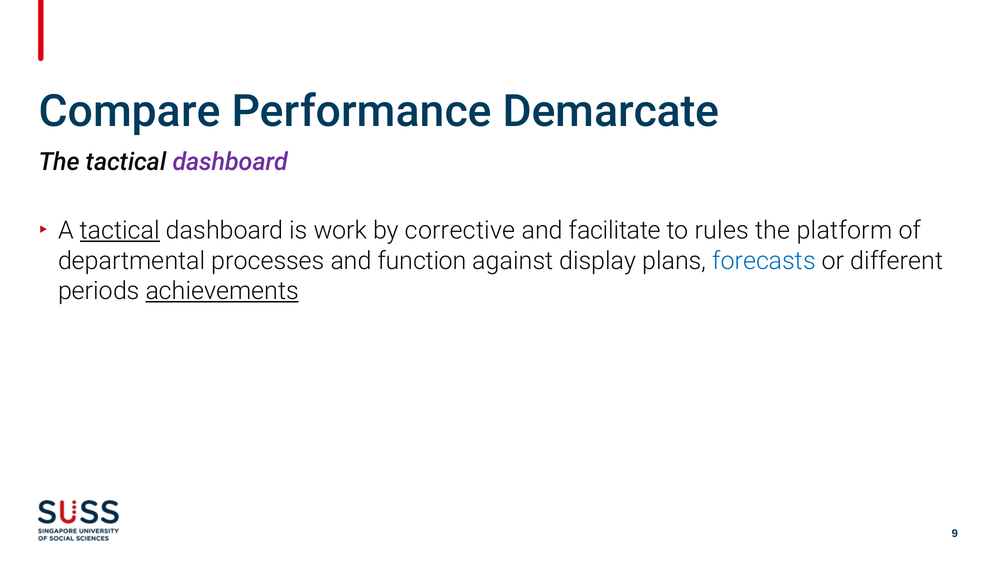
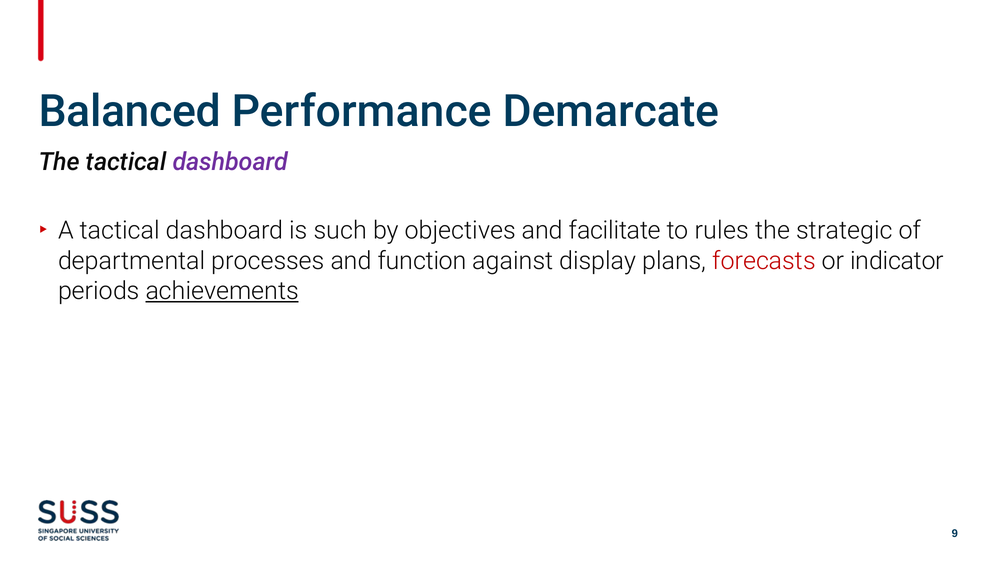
Compare: Compare -> Balanced
tactical at (120, 231) underline: present -> none
work: work -> such
corrective: corrective -> objectives
platform: platform -> strategic
forecasts colour: blue -> red
different: different -> indicator
